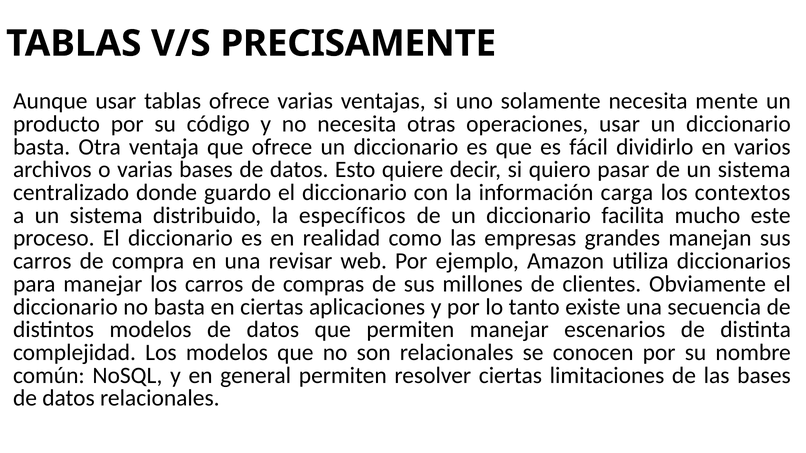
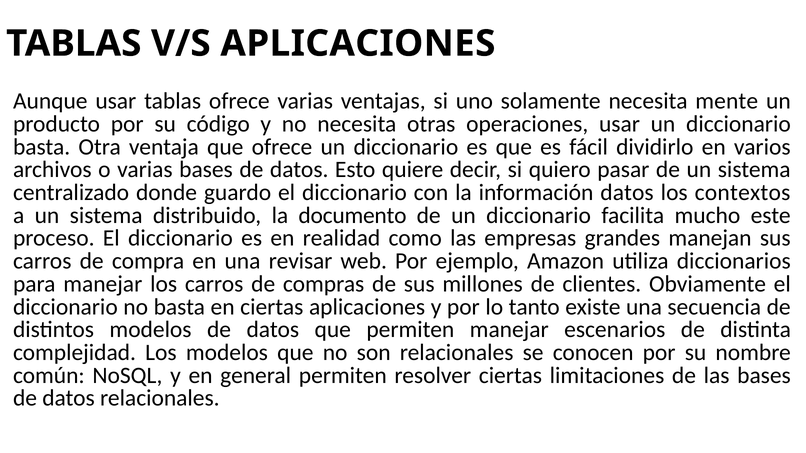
V/S PRECISAMENTE: PRECISAMENTE -> APLICACIONES
información carga: carga -> datos
específicos: específicos -> documento
